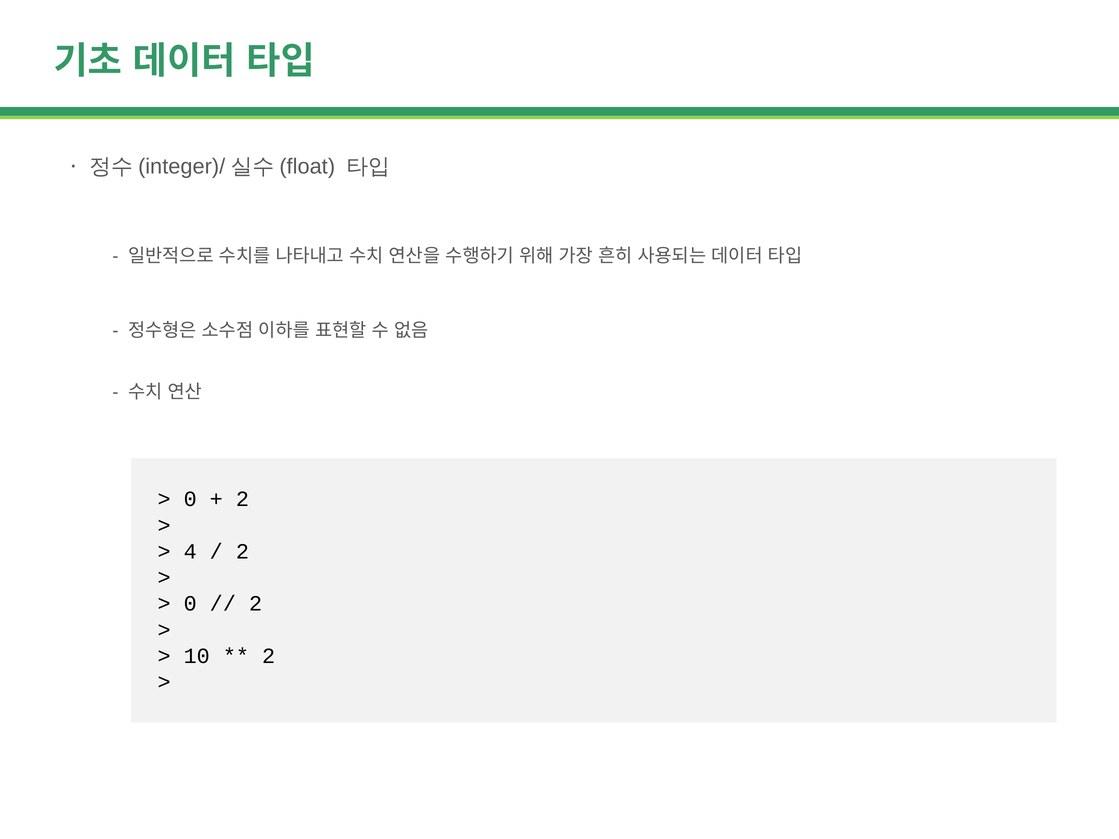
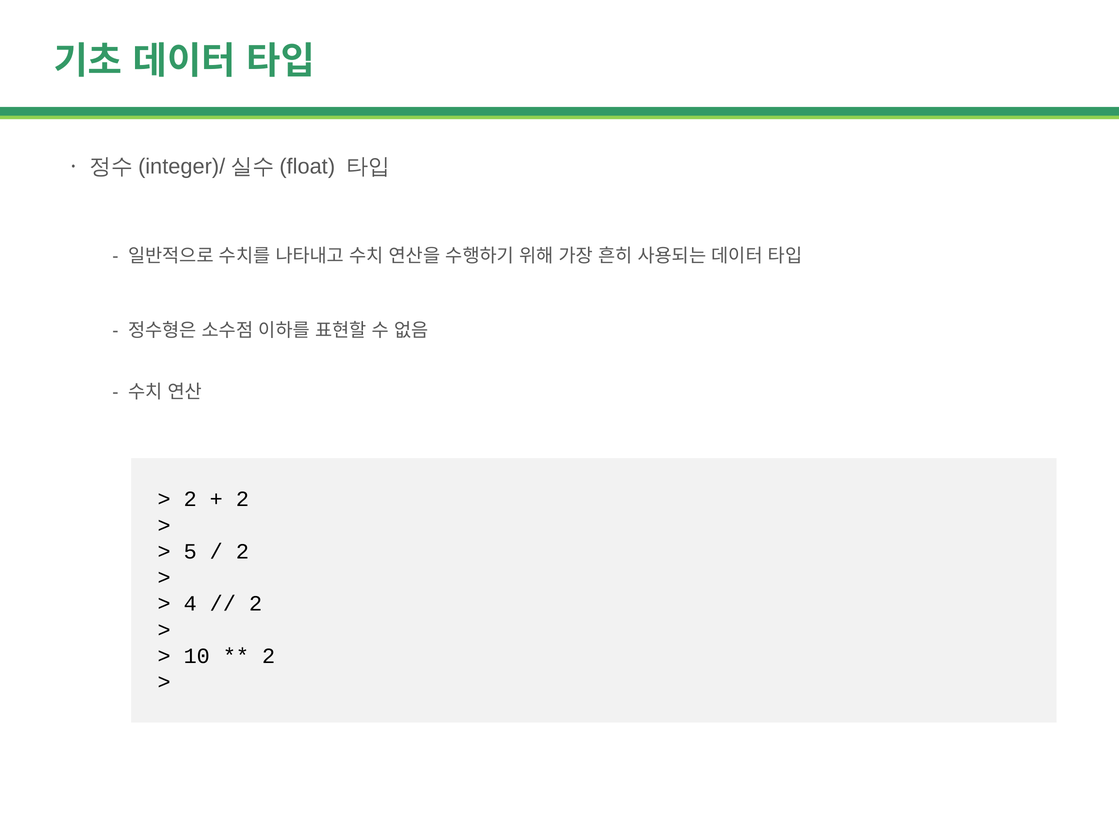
0 at (190, 499): 0 -> 2
4: 4 -> 5
0 at (190, 604): 0 -> 4
